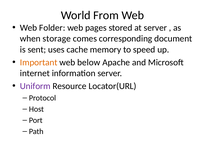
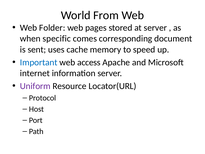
storage: storage -> specific
Important colour: orange -> blue
below: below -> access
